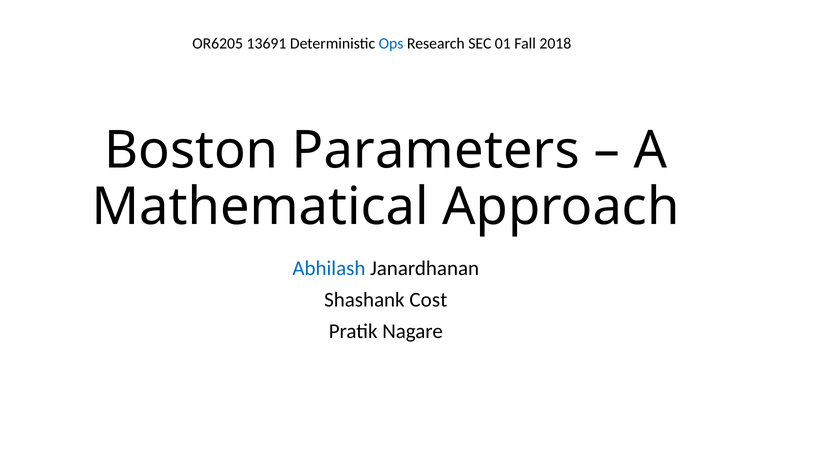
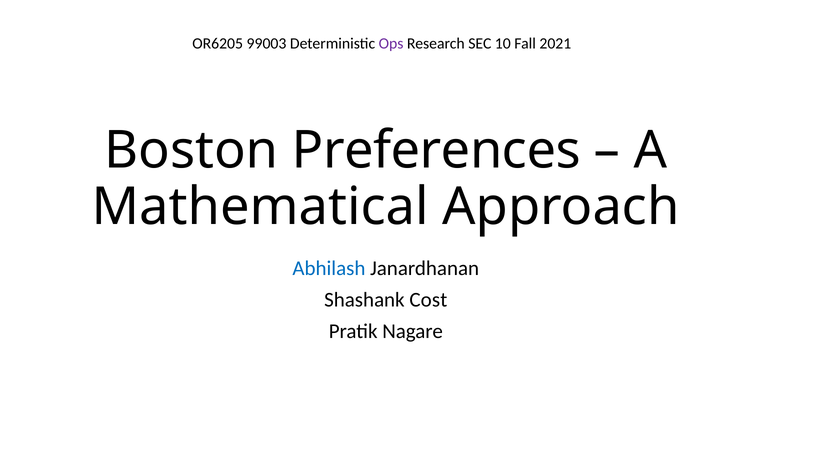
13691: 13691 -> 99003
Ops colour: blue -> purple
01: 01 -> 10
2018: 2018 -> 2021
Parameters: Parameters -> Preferences
